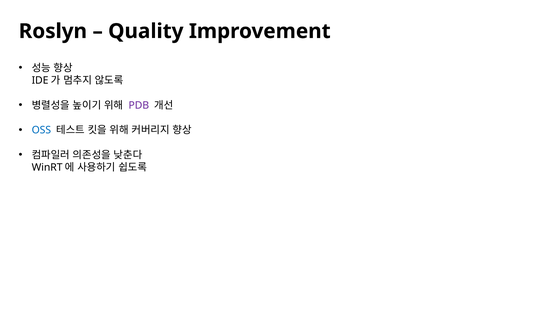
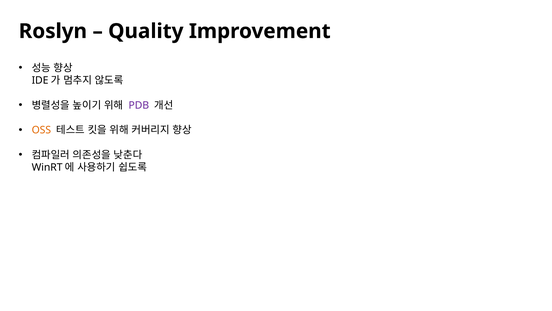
OSS colour: blue -> orange
